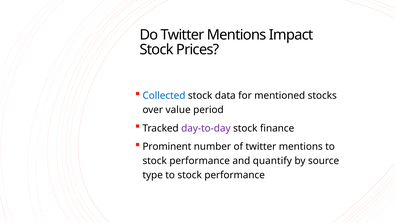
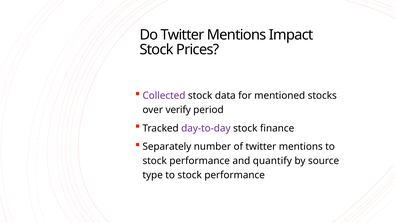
Collected colour: blue -> purple
value: value -> verify
Prominent: Prominent -> Separately
